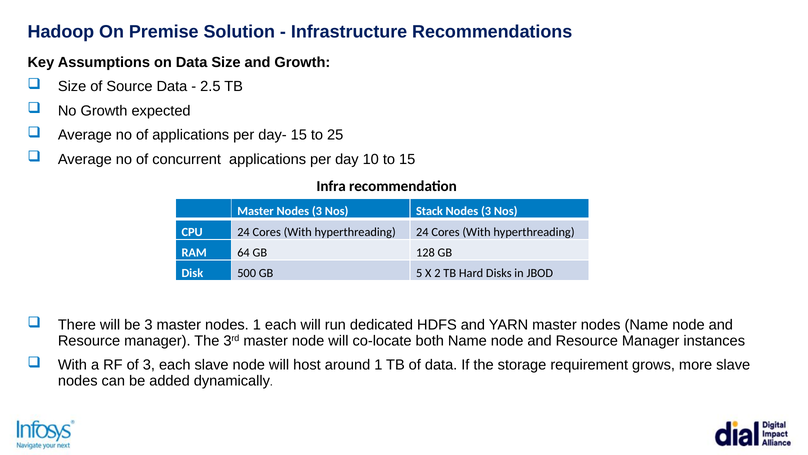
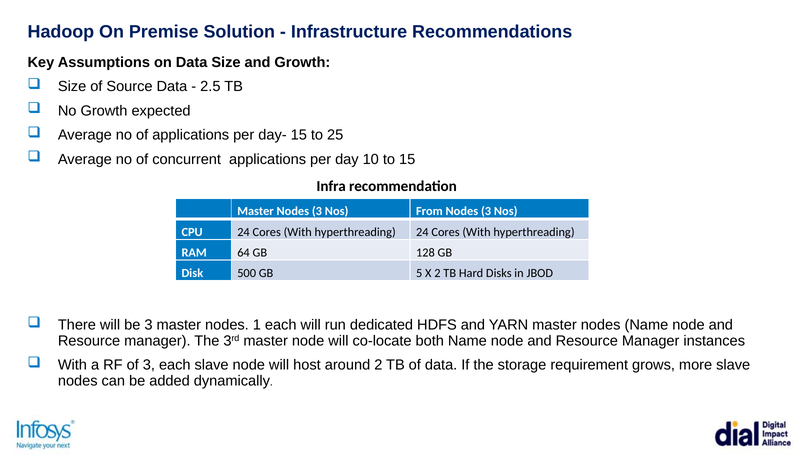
Stack: Stack -> From
around 1: 1 -> 2
